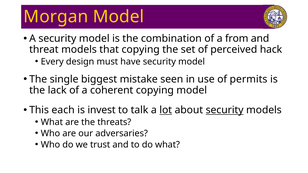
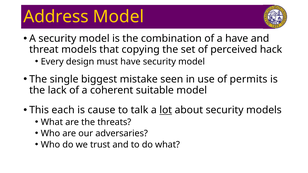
Morgan: Morgan -> Address
a from: from -> have
coherent copying: copying -> suitable
invest: invest -> cause
security at (225, 110) underline: present -> none
